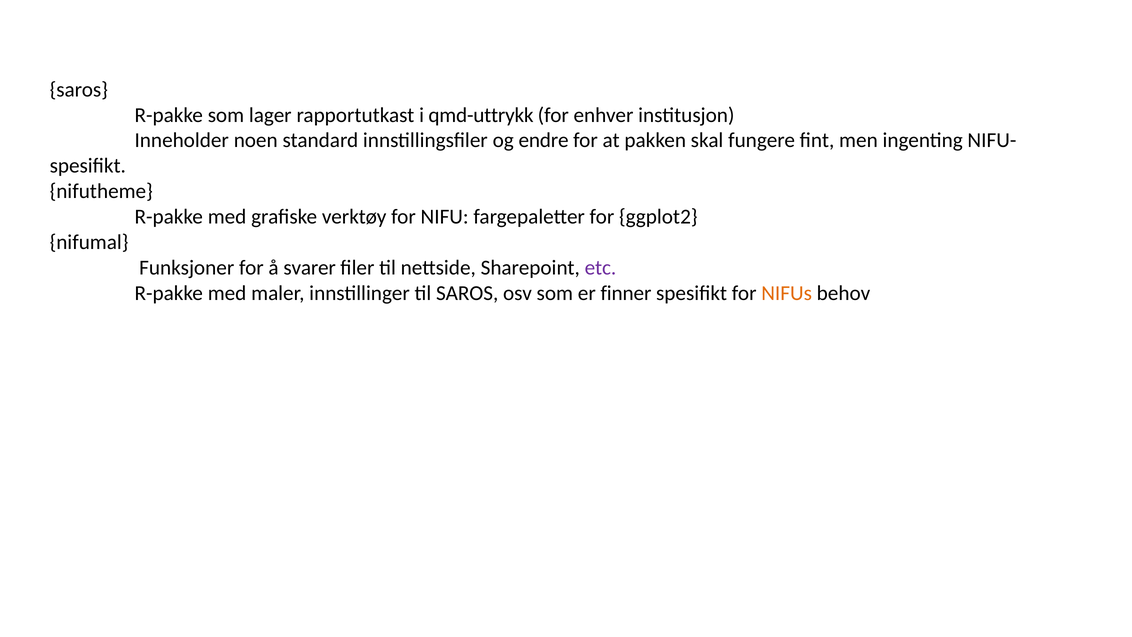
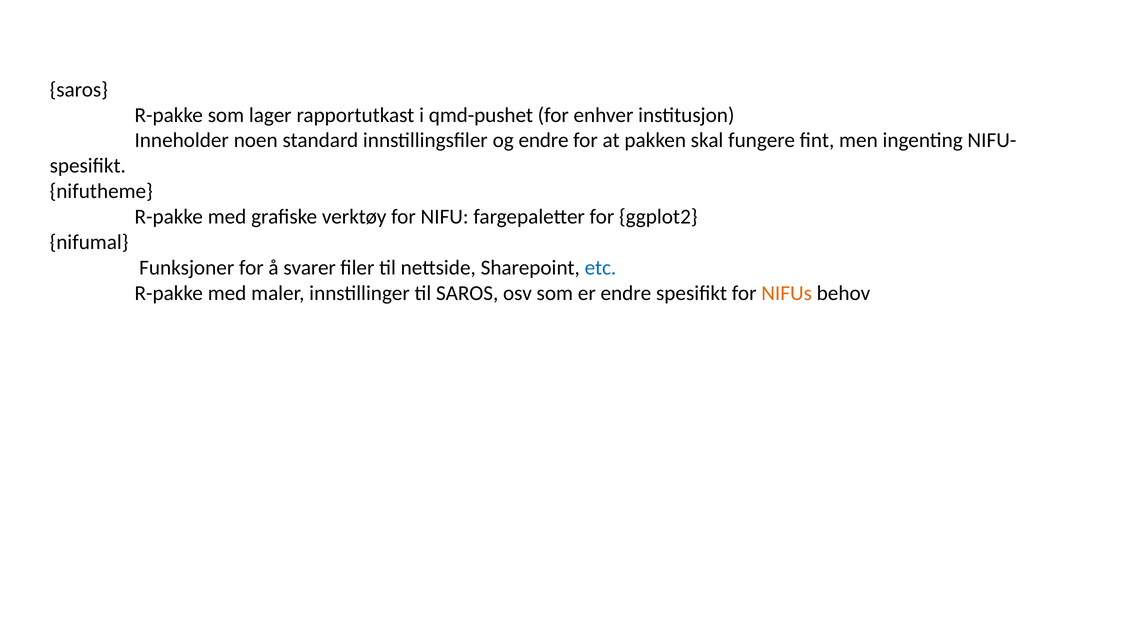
qmd-uttrykk: qmd-uttrykk -> qmd-pushet
etc colour: purple -> blue
er finner: finner -> endre
